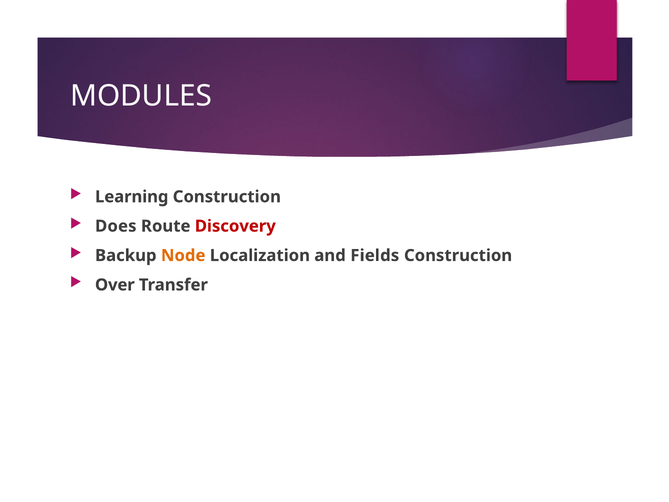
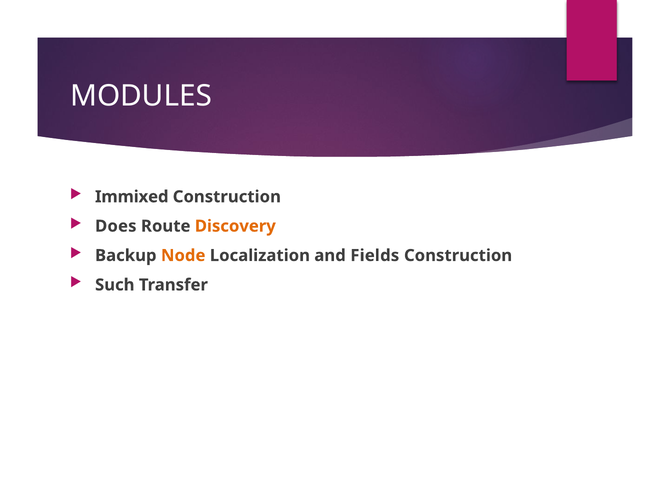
Learning: Learning -> Immixed
Discovery colour: red -> orange
Over: Over -> Such
